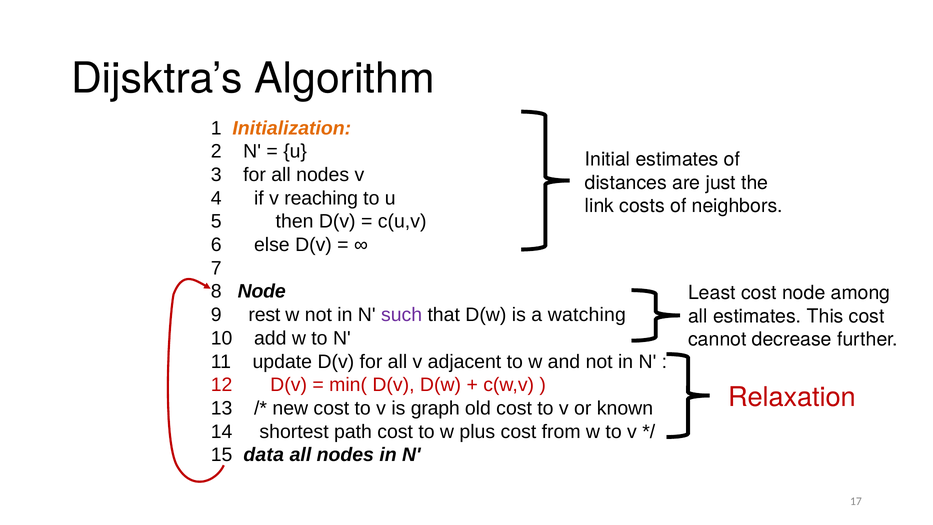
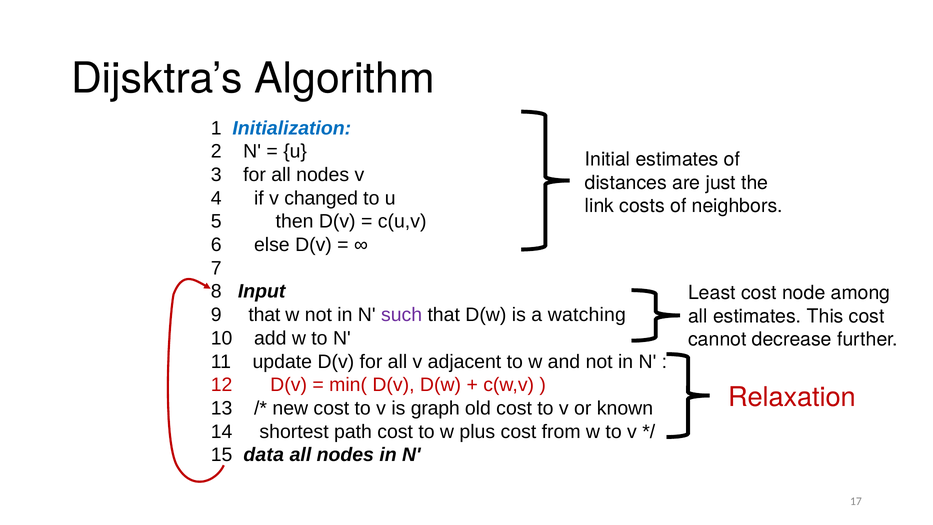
Initialization colour: orange -> blue
reaching: reaching -> changed
8 Node: Node -> Input
9 rest: rest -> that
